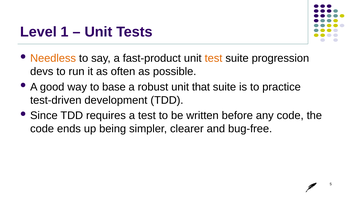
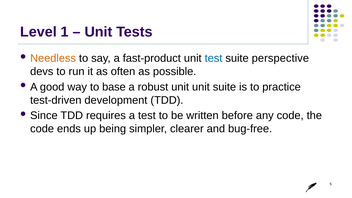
test at (214, 58) colour: orange -> blue
progression: progression -> perspective
unit that: that -> unit
